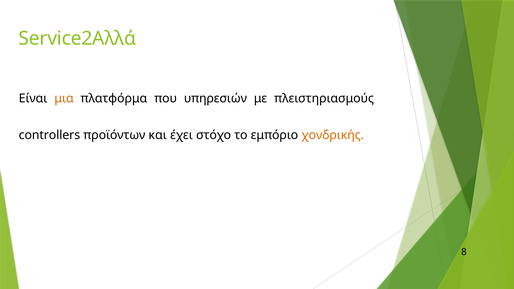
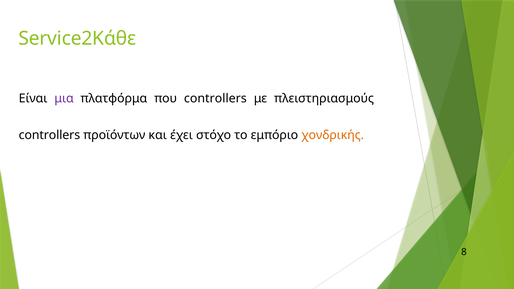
Service2Αλλά: Service2Αλλά -> Service2Κάθε
μια colour: orange -> purple
που υπηρεσιών: υπηρεσιών -> controllers
